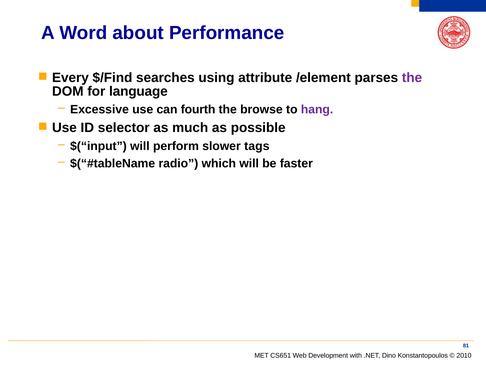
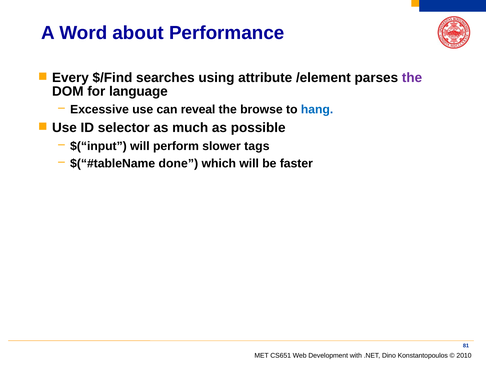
fourth: fourth -> reveal
hang colour: purple -> blue
radio: radio -> done
